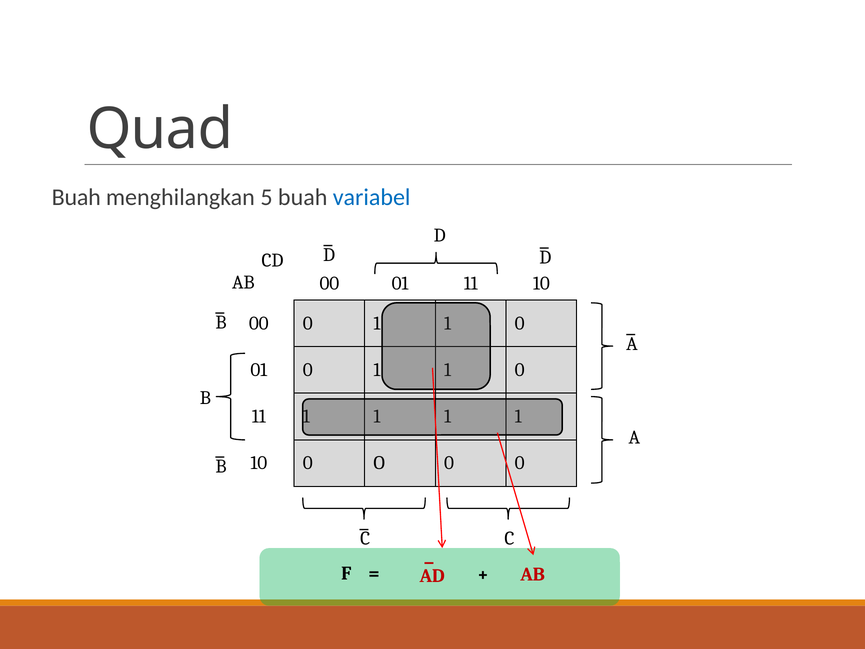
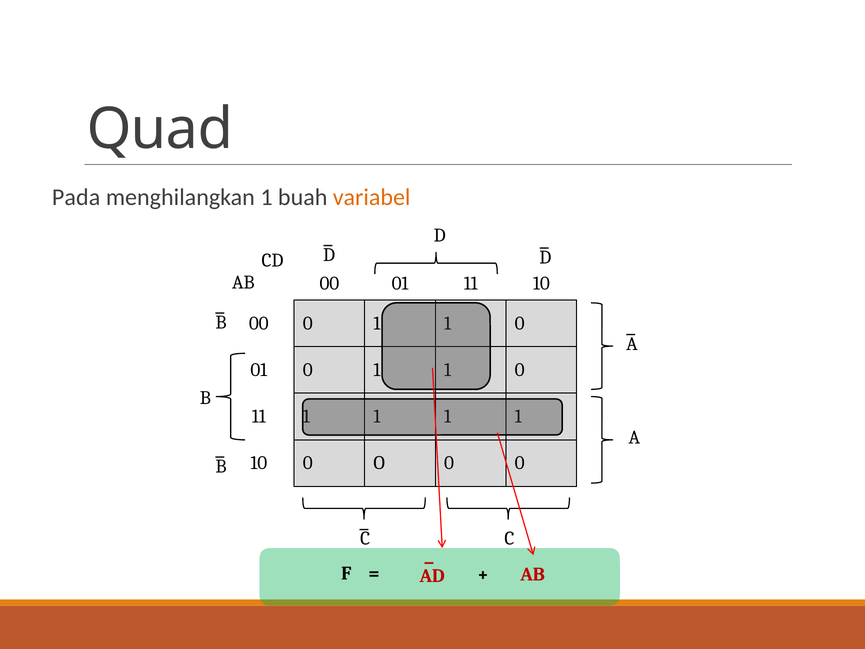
Buah at (76, 197): Buah -> Pada
menghilangkan 5: 5 -> 1
variabel colour: blue -> orange
